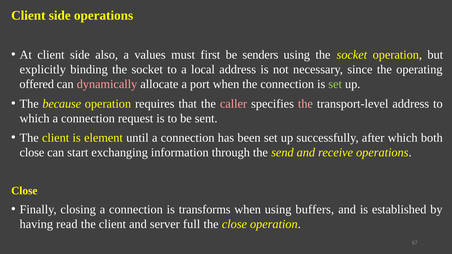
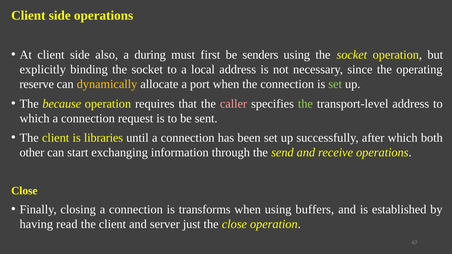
values: values -> during
offered: offered -> reserve
dynamically colour: pink -> yellow
the at (305, 104) colour: pink -> light green
element: element -> libraries
close at (32, 153): close -> other
full: full -> just
